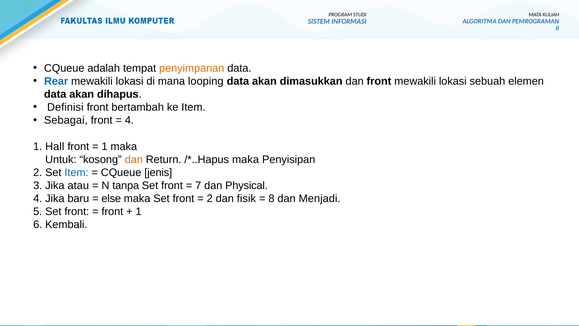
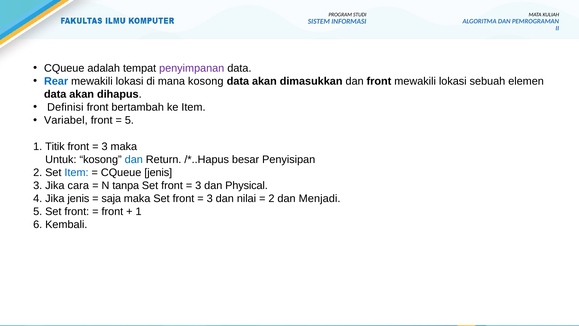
penyimpanan colour: orange -> purple
mana looping: looping -> kosong
Sebagai: Sebagai -> Variabel
4 at (129, 120): 4 -> 5
Hall: Hall -> Titik
1 at (105, 146): 1 -> 3
dan at (134, 159) colour: orange -> blue
maka at (246, 159): maka -> besar
atau: atau -> cara
7 at (198, 185): 7 -> 3
Jika baru: baru -> jenis
else: else -> saja
2 at (210, 198): 2 -> 3
fisik: fisik -> nilai
8 at (271, 198): 8 -> 2
